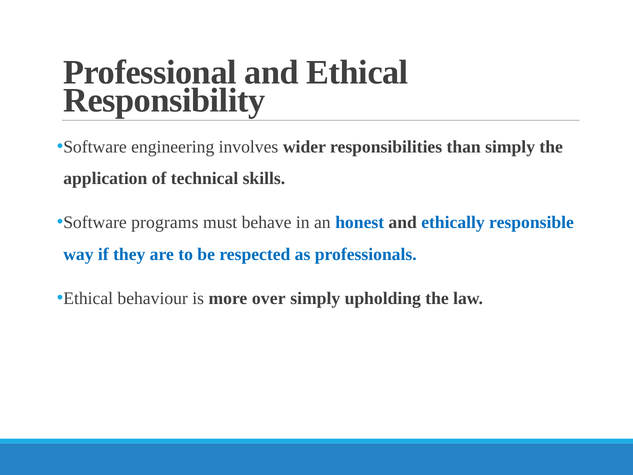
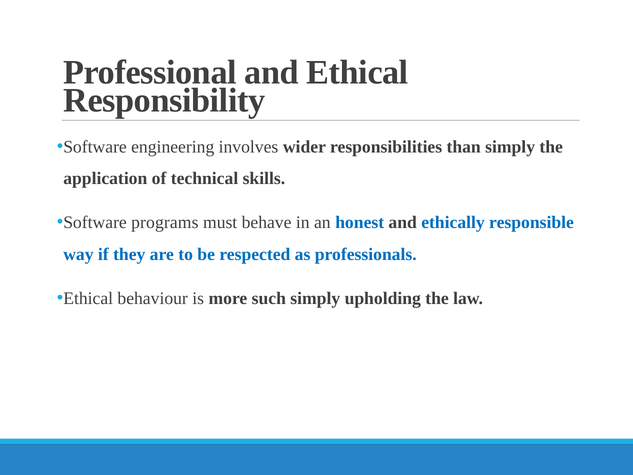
over: over -> such
